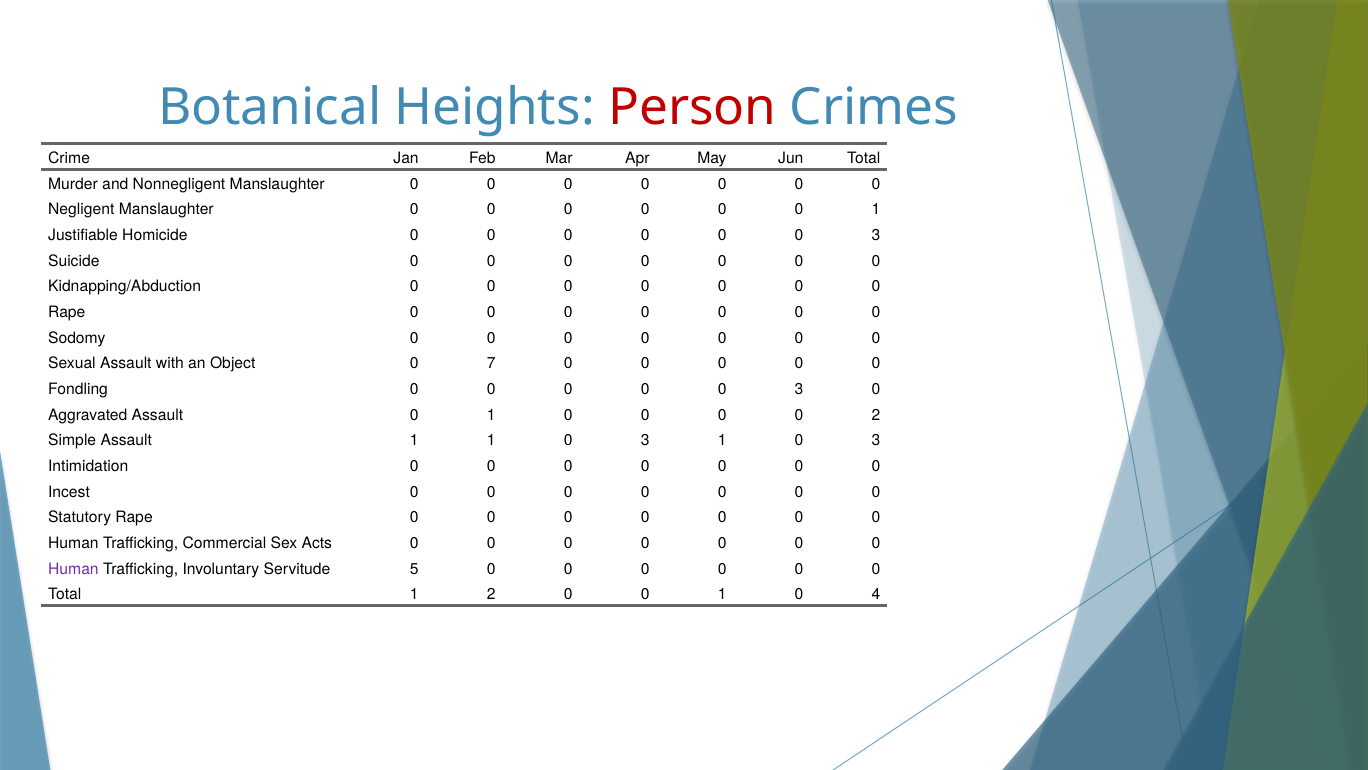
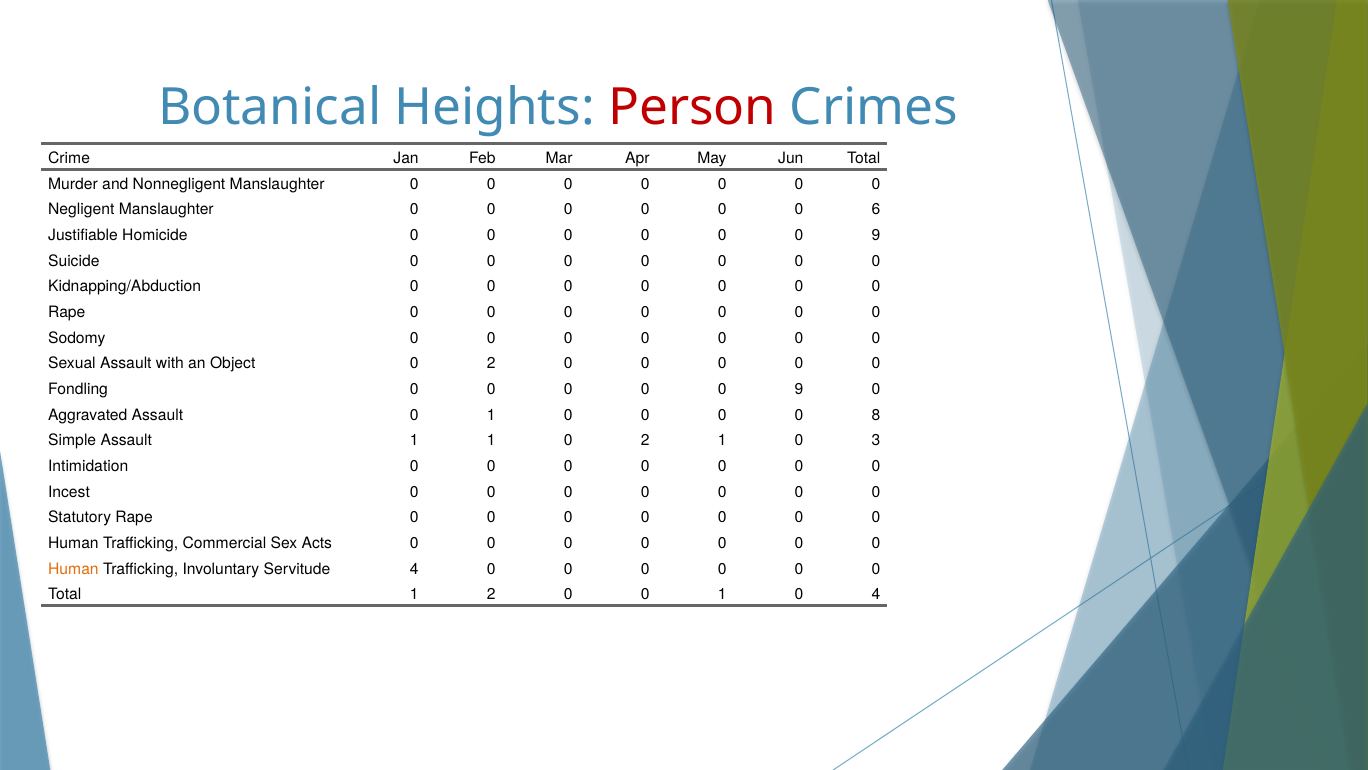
0 0 0 1: 1 -> 6
3 at (876, 235): 3 -> 9
Object 0 7: 7 -> 2
3 at (799, 389): 3 -> 9
0 2: 2 -> 8
1 1 0 3: 3 -> 2
Human at (73, 569) colour: purple -> orange
Servitude 5: 5 -> 4
